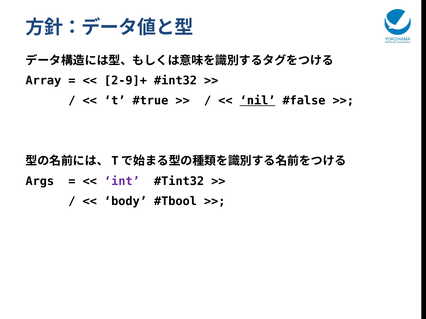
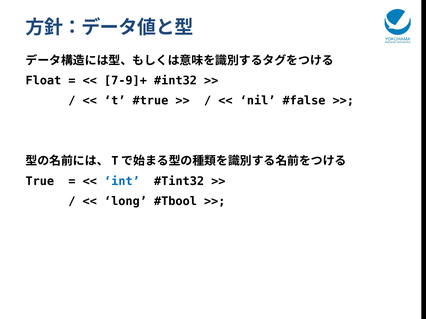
Array: Array -> Float
2-9]+: 2-9]+ -> 7-9]+
nil underline: present -> none
Args: Args -> True
int colour: purple -> blue
body: body -> long
